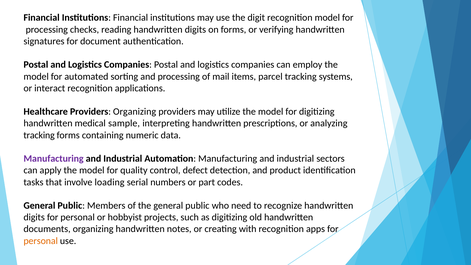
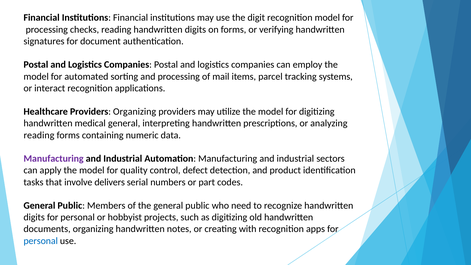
medical sample: sample -> general
tracking at (39, 135): tracking -> reading
loading: loading -> delivers
personal at (41, 241) colour: orange -> blue
